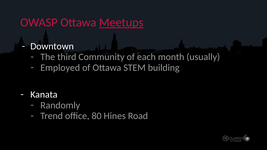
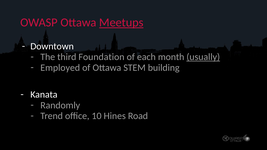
Community: Community -> Foundation
usually underline: none -> present
80: 80 -> 10
